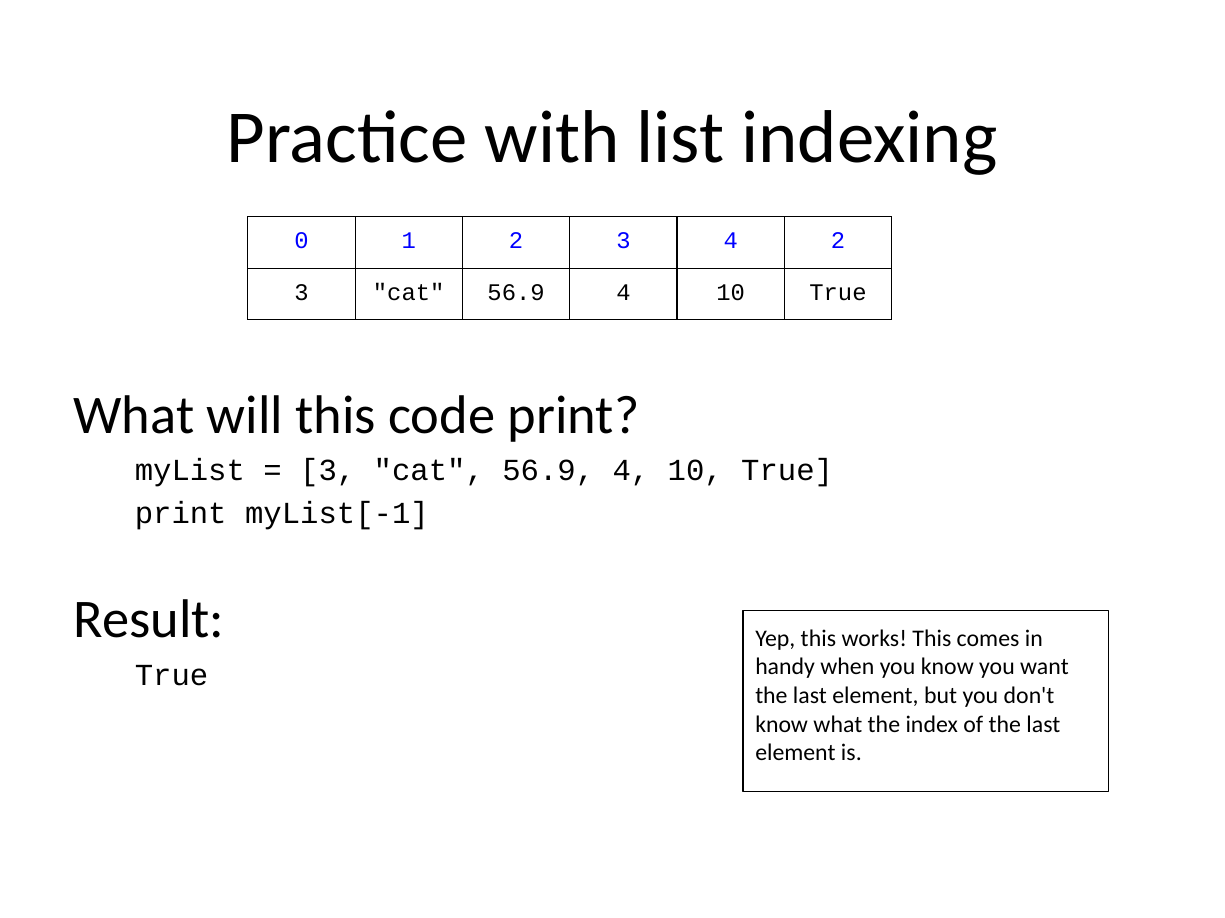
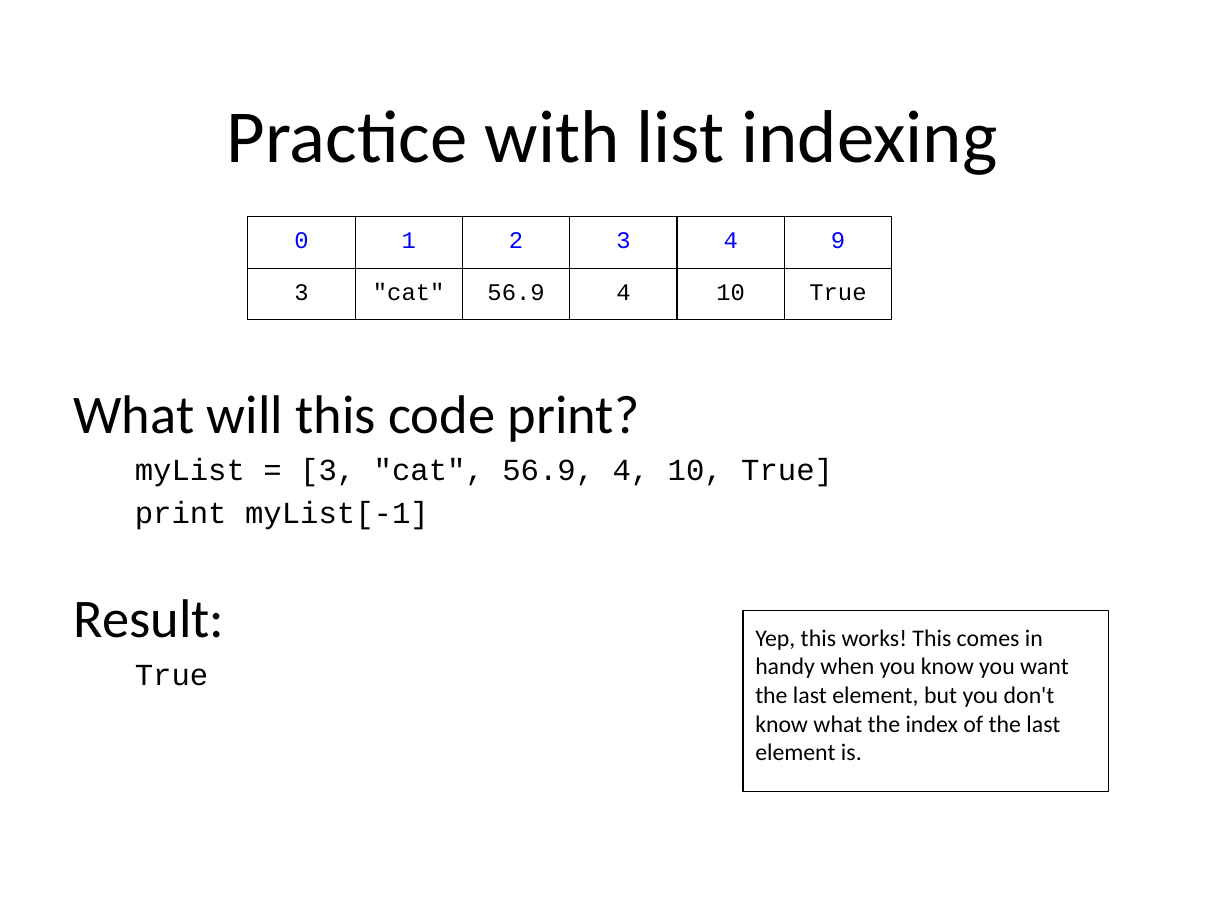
4 2: 2 -> 9
